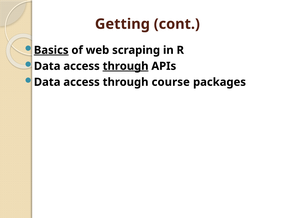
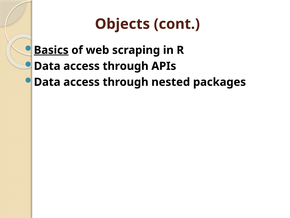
Getting: Getting -> Objects
through at (126, 66) underline: present -> none
course: course -> nested
